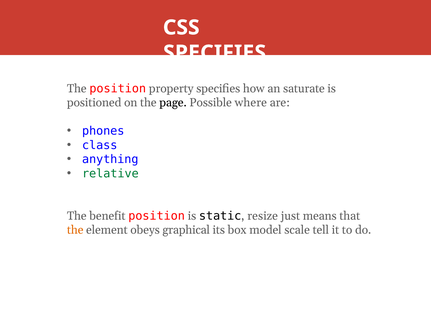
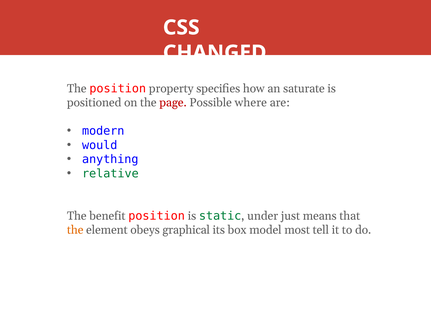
SPECIFIES at (215, 53): SPECIFIES -> CHANGED
page colour: black -> red
phones: phones -> modern
class: class -> would
static colour: black -> green
resize: resize -> under
scale: scale -> most
